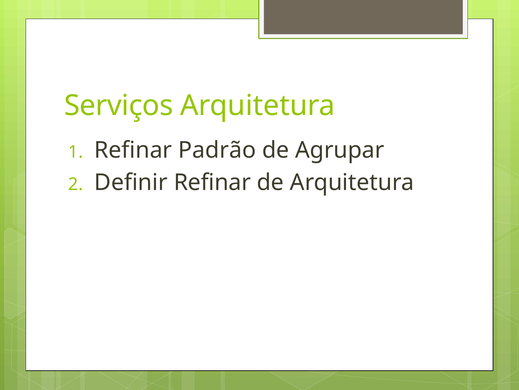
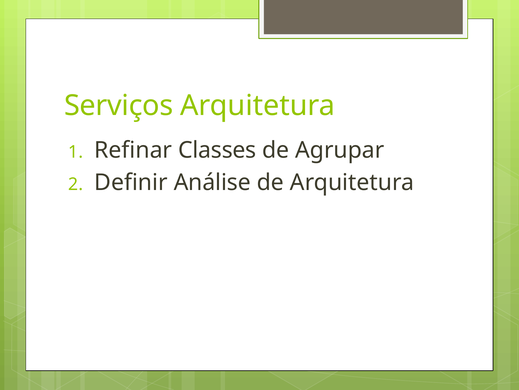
Padrão: Padrão -> Classes
Definir Refinar: Refinar -> Análise
